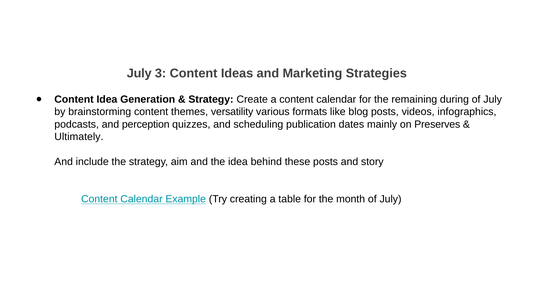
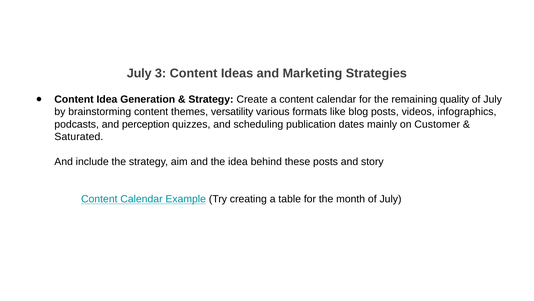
during: during -> quality
Preserves: Preserves -> Customer
Ultimately: Ultimately -> Saturated
